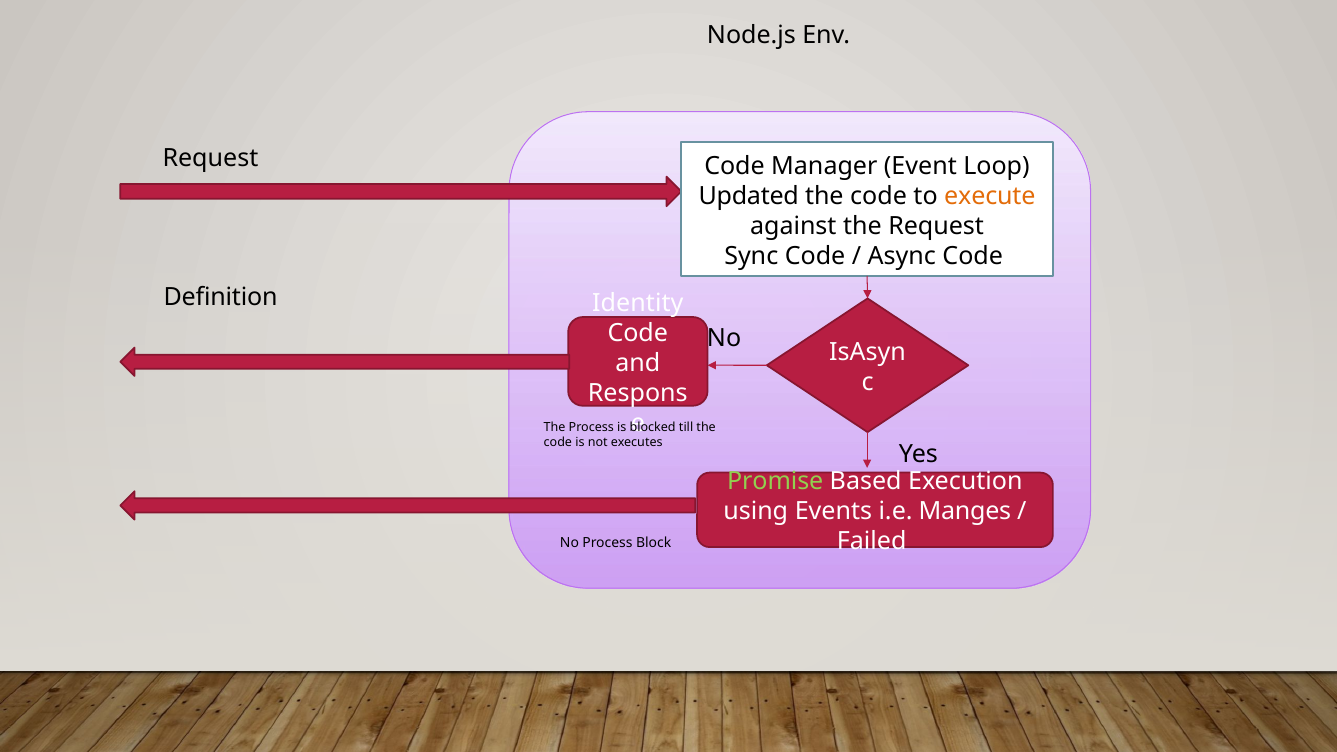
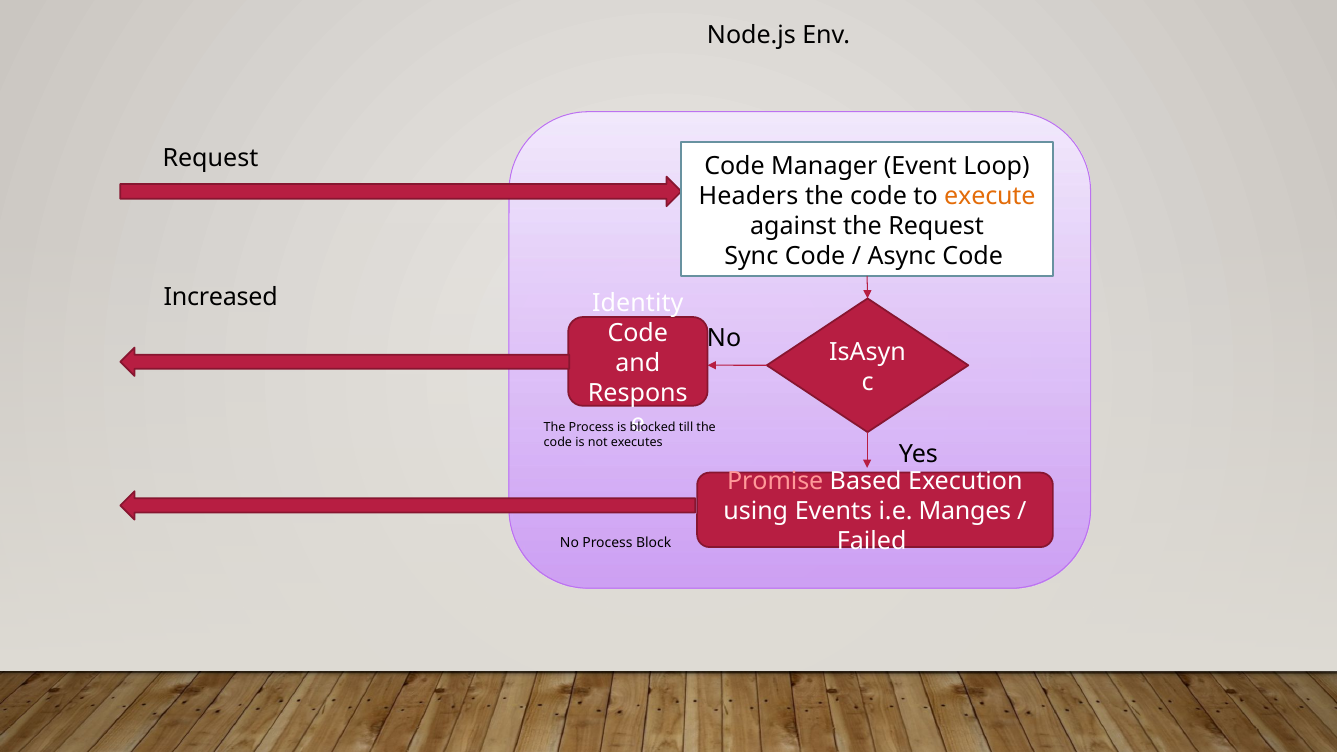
Updated: Updated -> Headers
Definition: Definition -> Increased
Promise colour: light green -> pink
